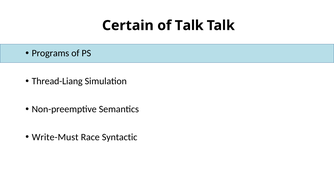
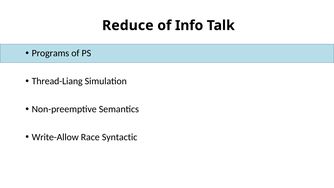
Certain: Certain -> Reduce
of Talk: Talk -> Info
Write-Must: Write-Must -> Write-Allow
